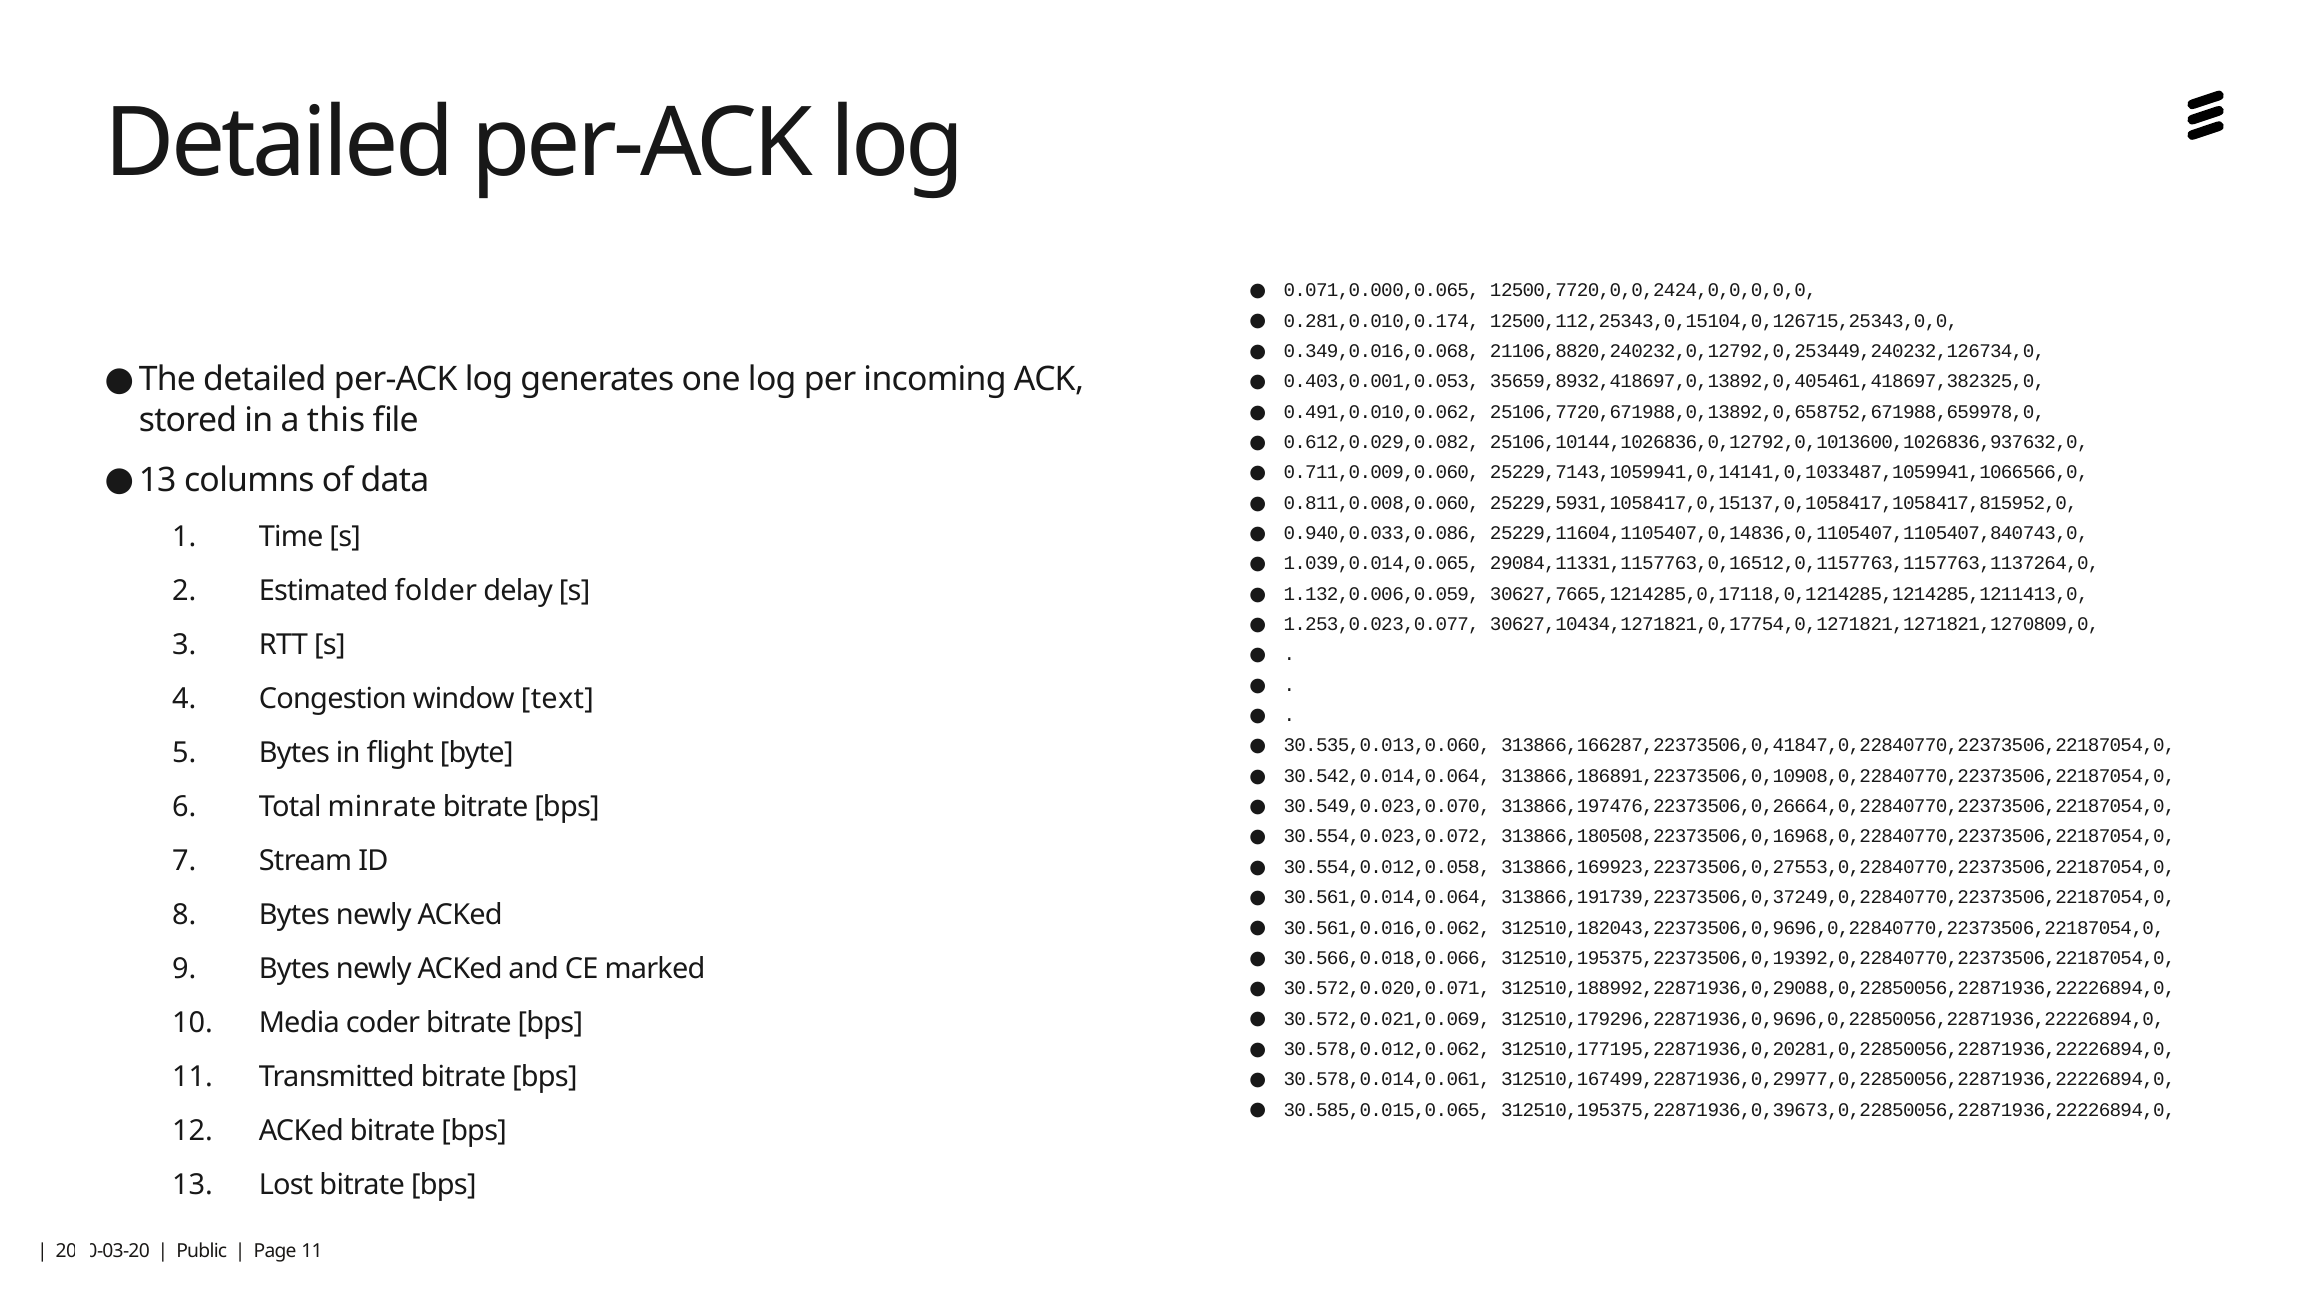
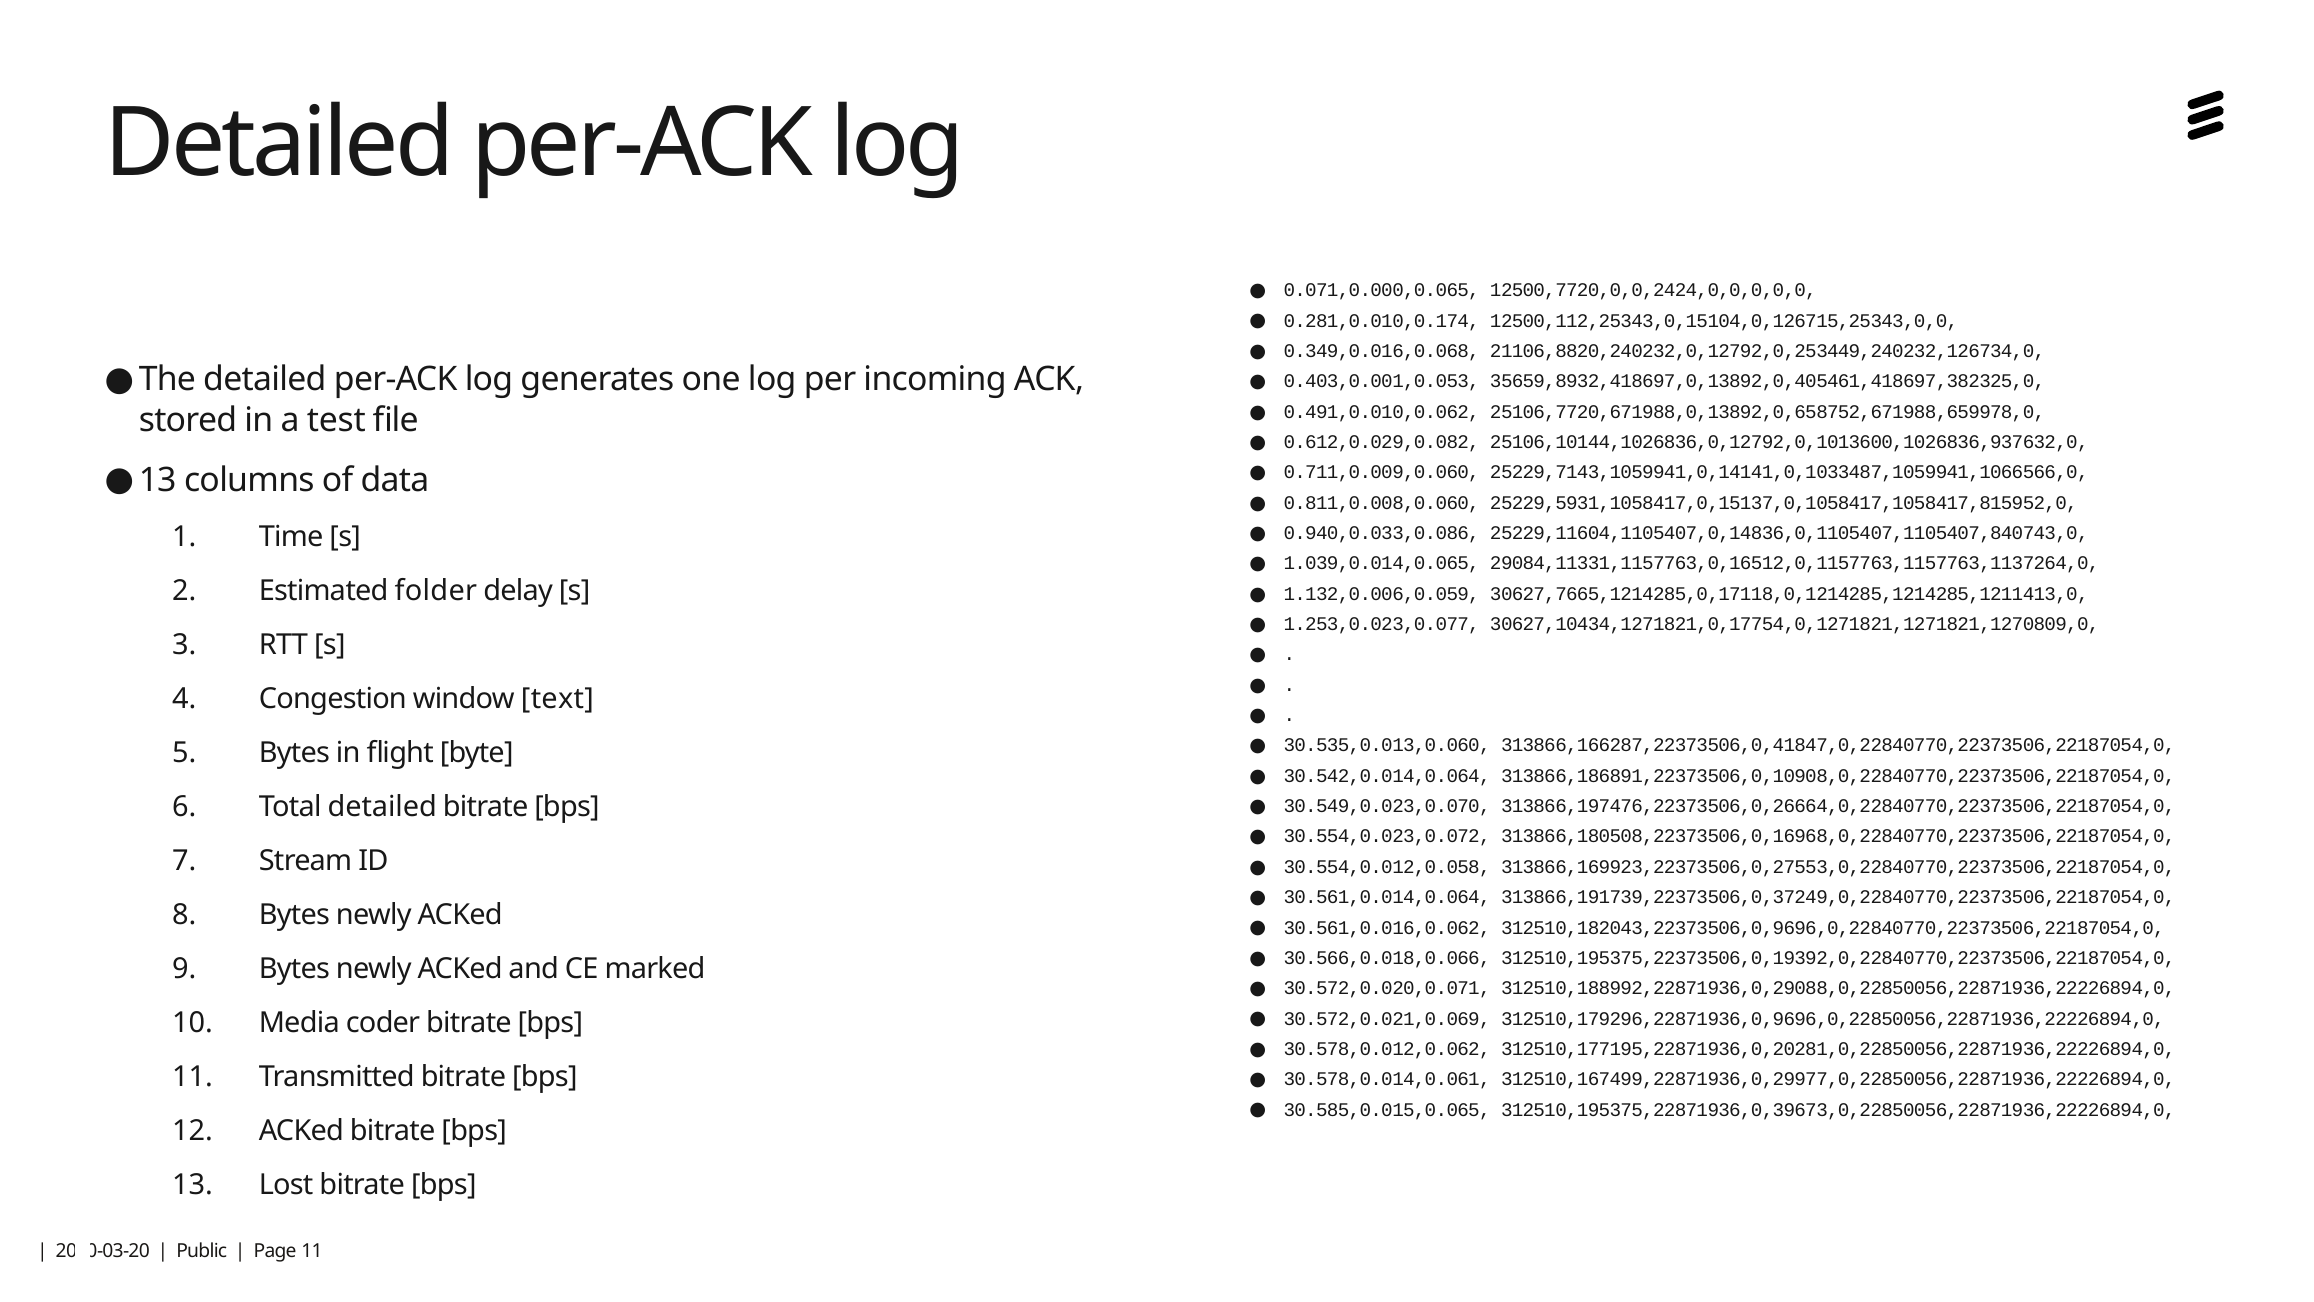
this: this -> test
Total minrate: minrate -> detailed
